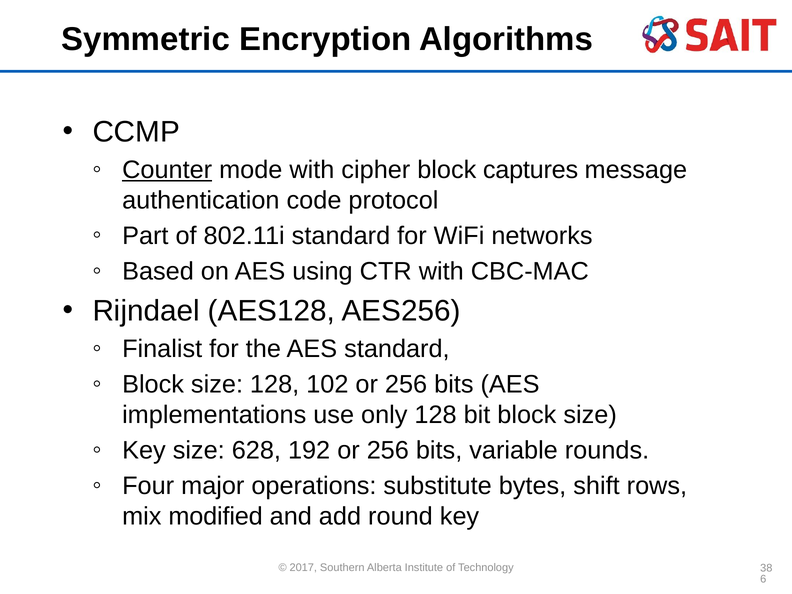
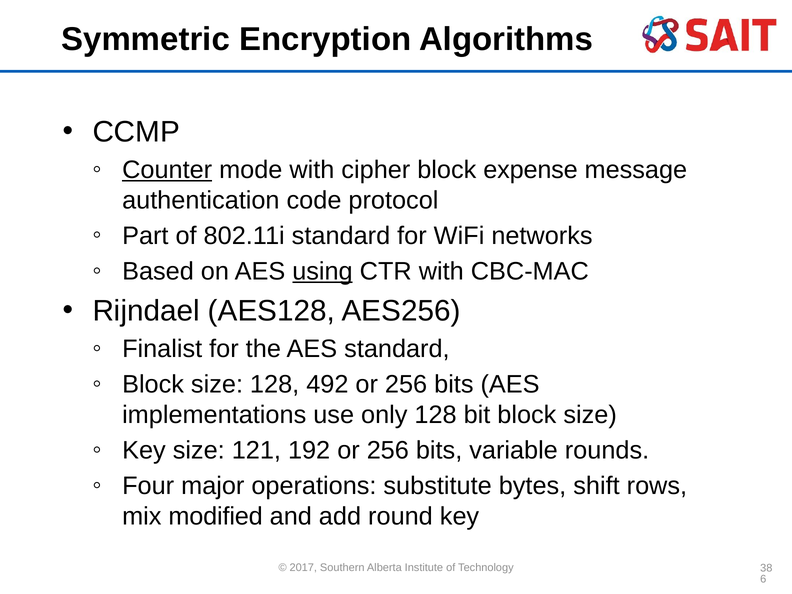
captures: captures -> expense
using underline: none -> present
102: 102 -> 492
628: 628 -> 121
